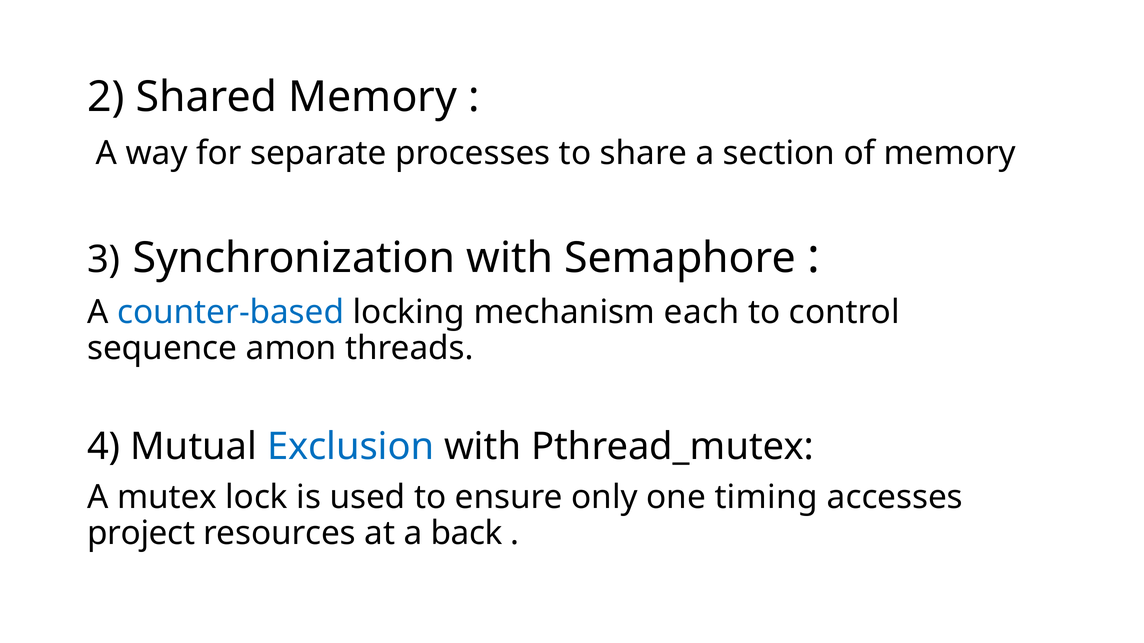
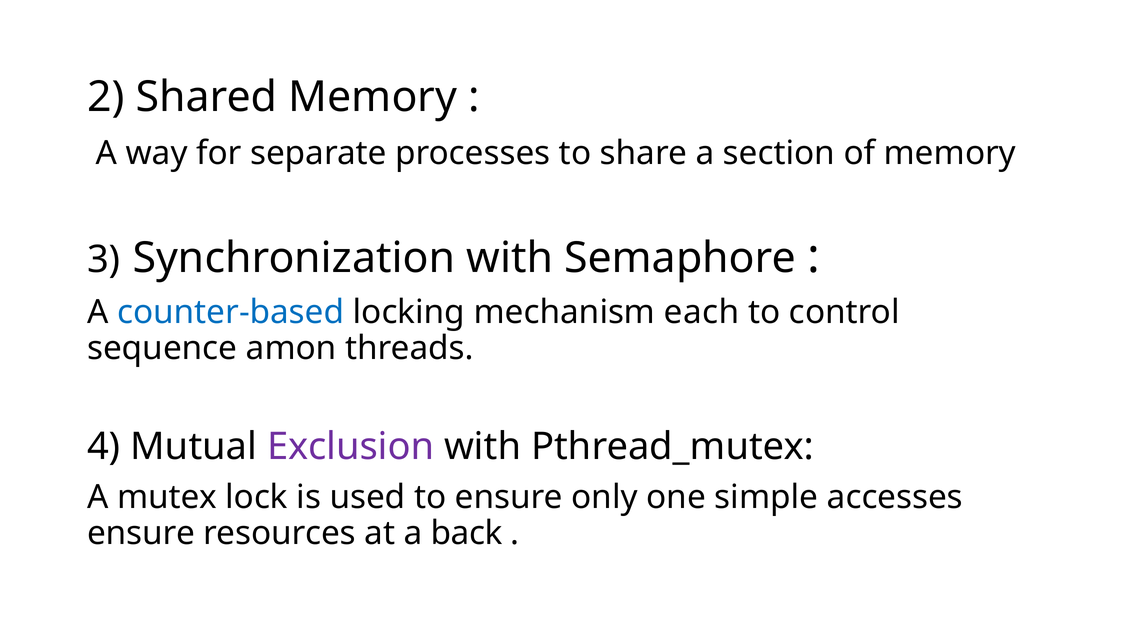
Exclusion colour: blue -> purple
timing: timing -> simple
project at (141, 534): project -> ensure
